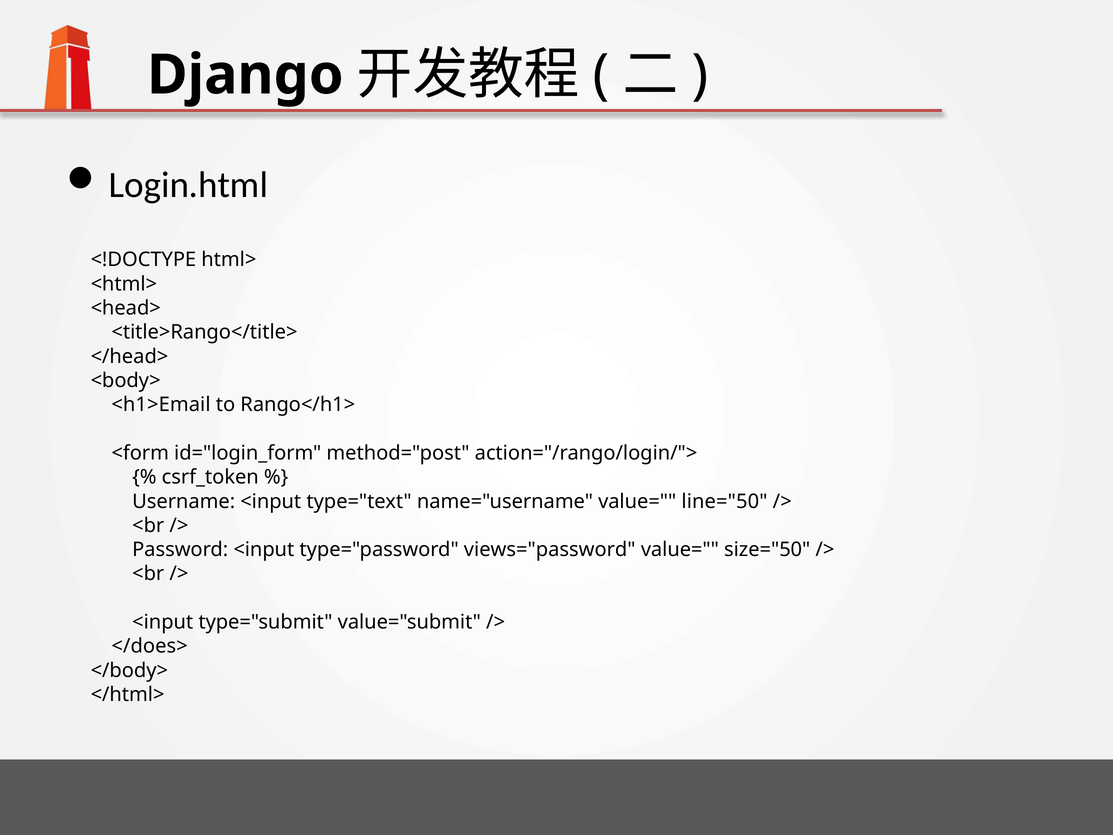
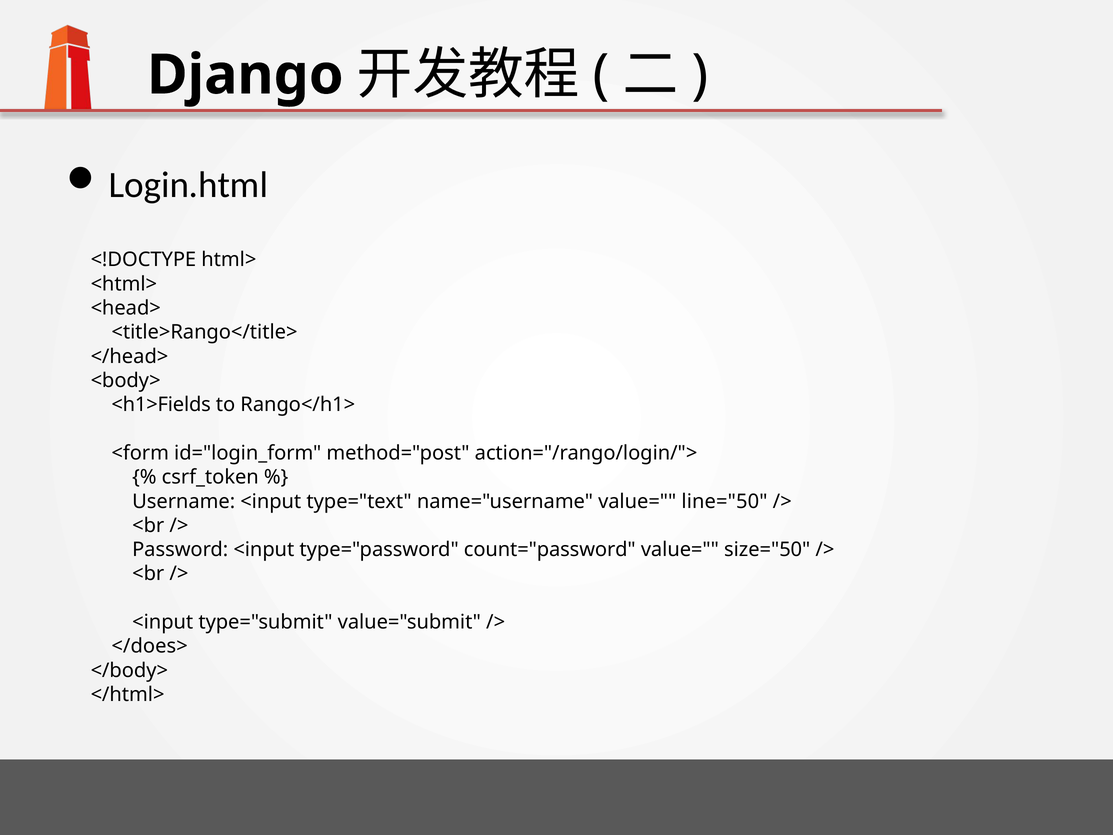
<h1>Email: <h1>Email -> <h1>Fields
views="password: views="password -> count="password
